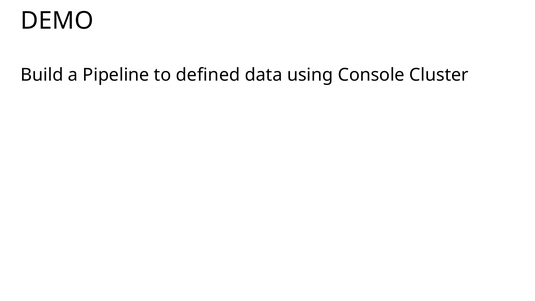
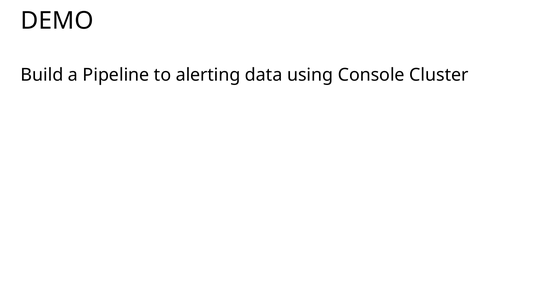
defined: defined -> alerting
